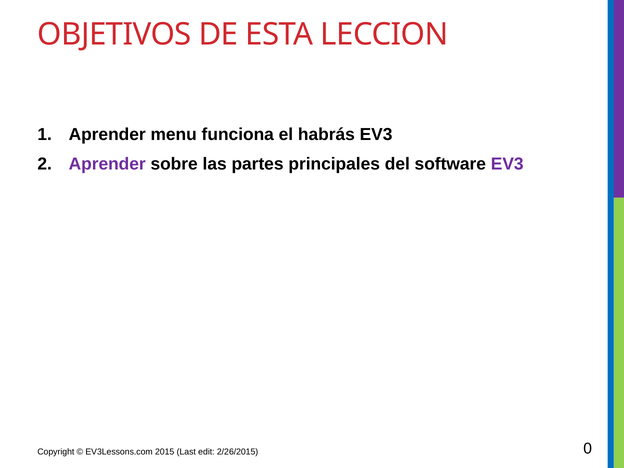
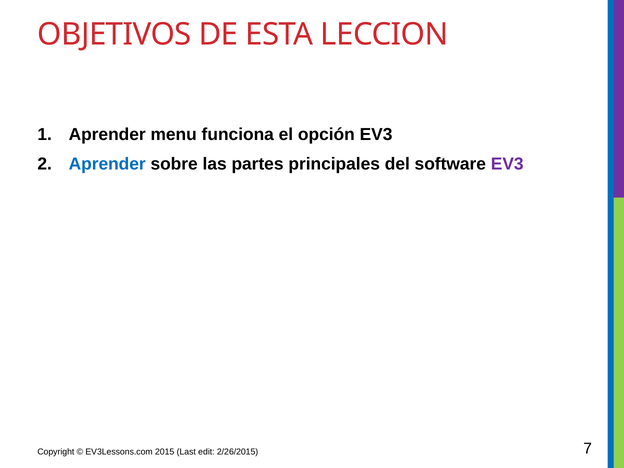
habrás: habrás -> opción
Aprender at (107, 164) colour: purple -> blue
0: 0 -> 7
